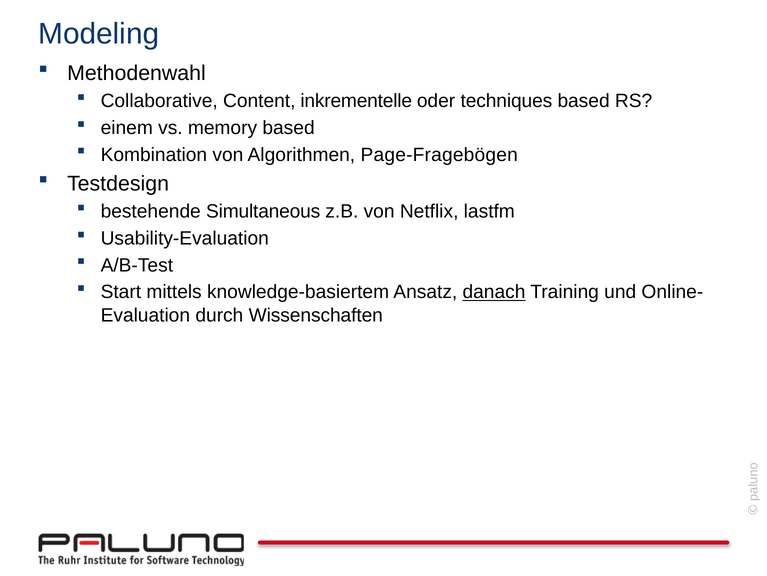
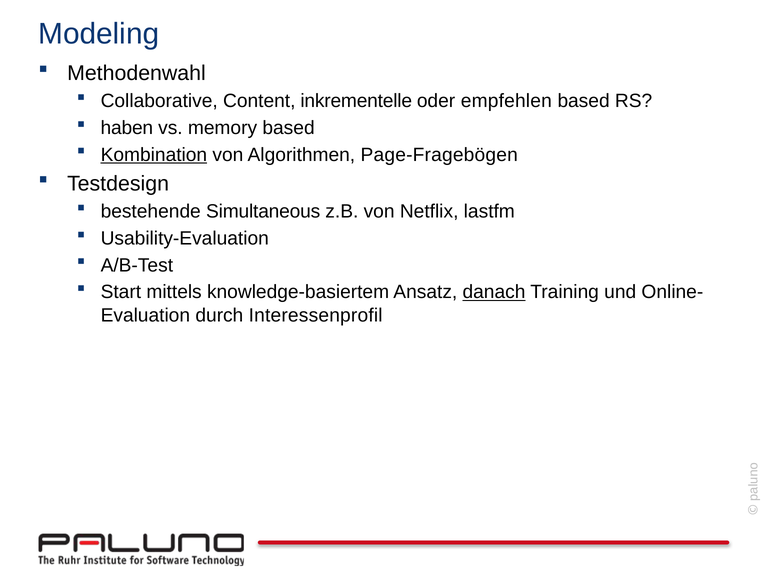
techniques: techniques -> empfehlen
einem: einem -> haben
Kombination underline: none -> present
Wissenschaften: Wissenschaften -> Interessenprofil
